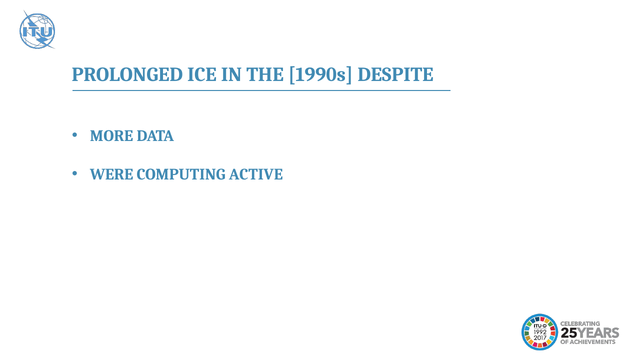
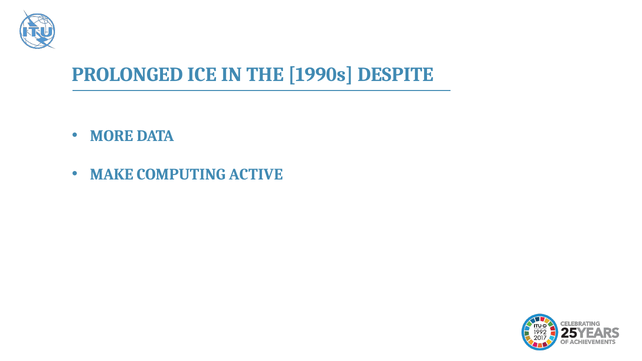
WERE: WERE -> MAKE
